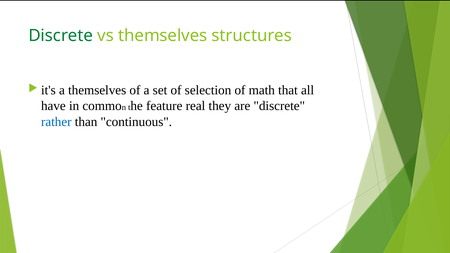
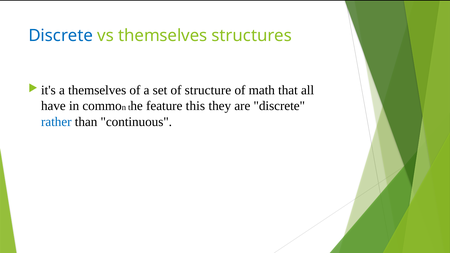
Discrete at (61, 35) colour: green -> blue
selection: selection -> structure
real: real -> this
